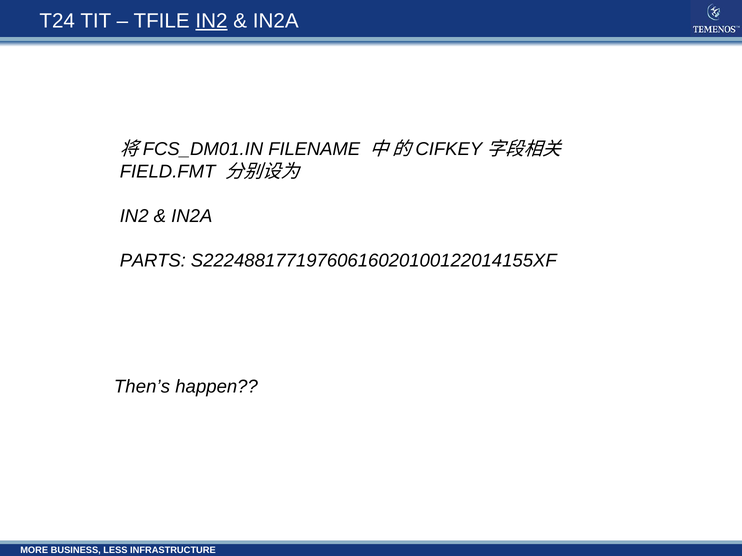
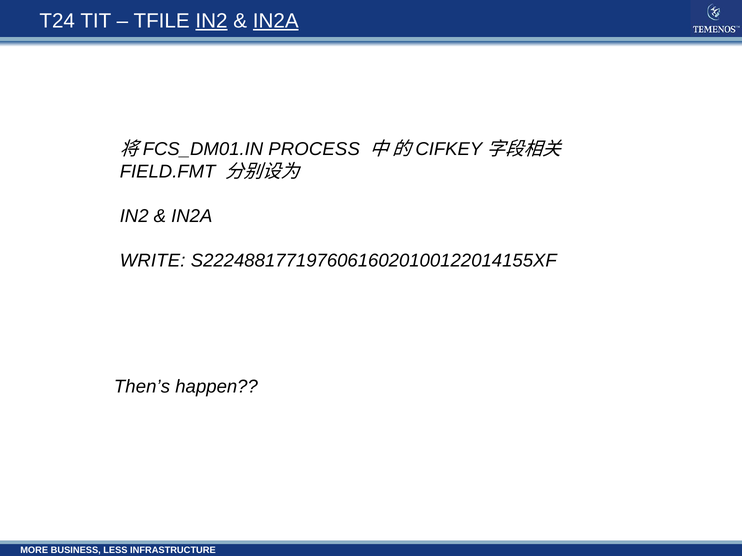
IN2A at (276, 21) underline: none -> present
FILENAME: FILENAME -> PROCESS
PARTS: PARTS -> WRITE
